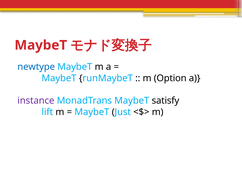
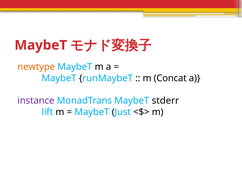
newtype colour: blue -> orange
Option: Option -> Concat
satisfy: satisfy -> stderr
